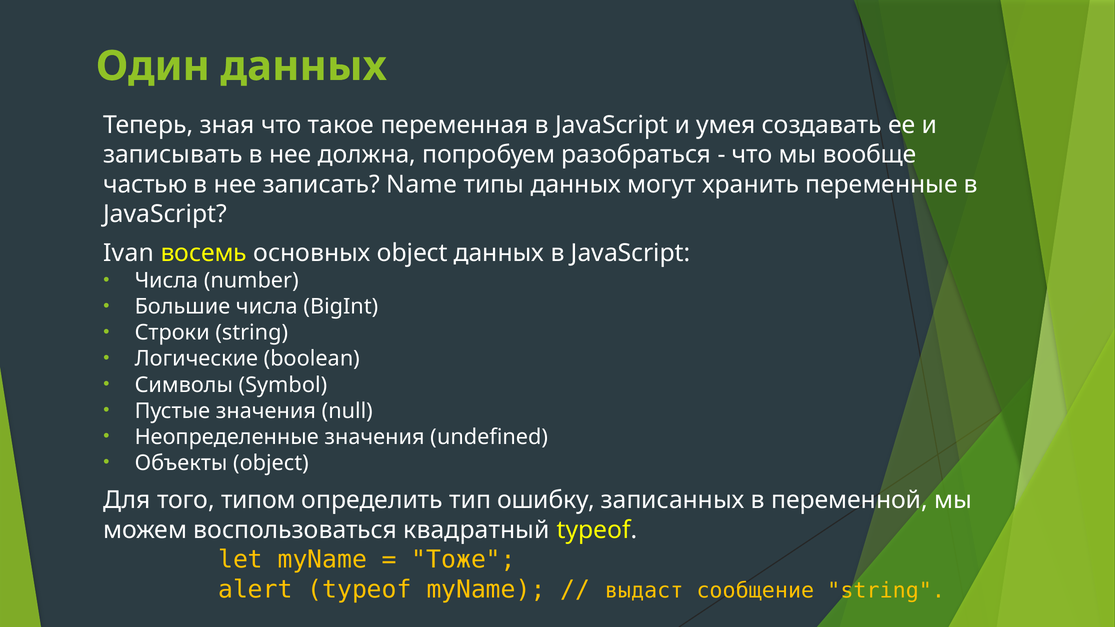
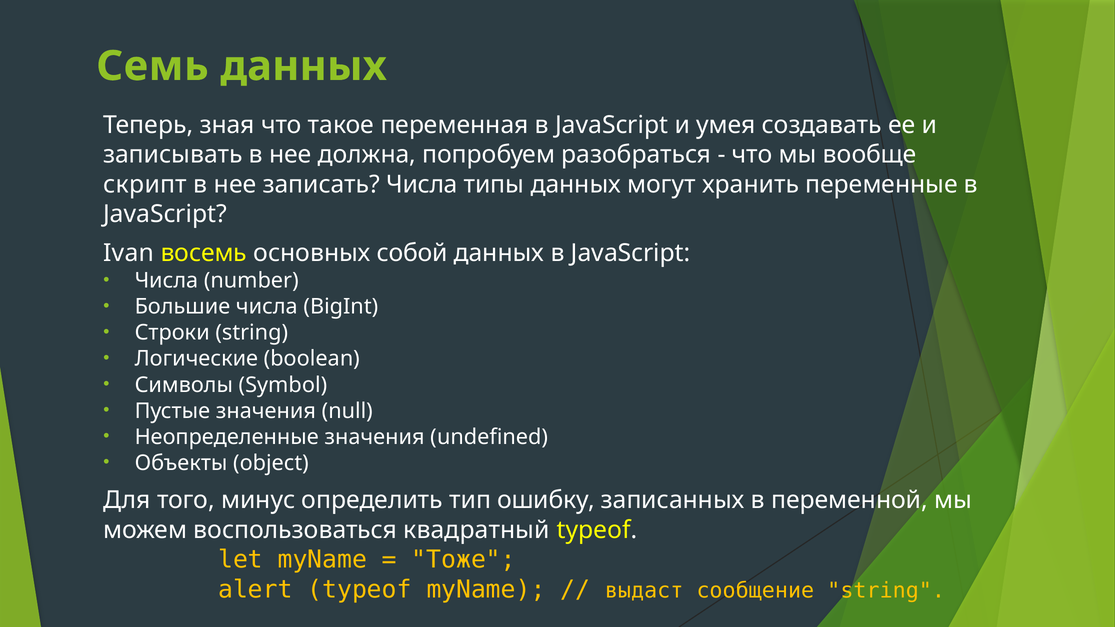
Один: Один -> Семь
частью: частью -> скрипт
записать Name: Name -> Числа
основных object: object -> собой
типом: типом -> минус
